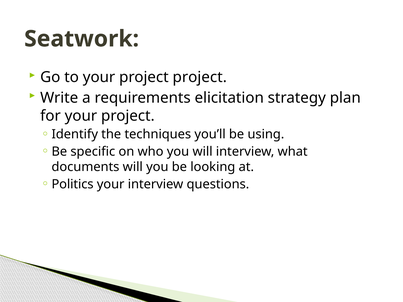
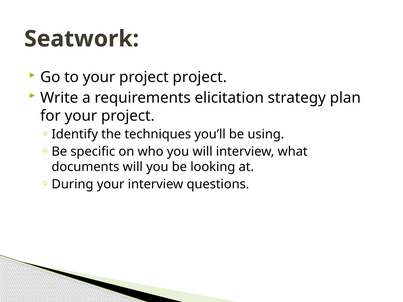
Politics: Politics -> During
